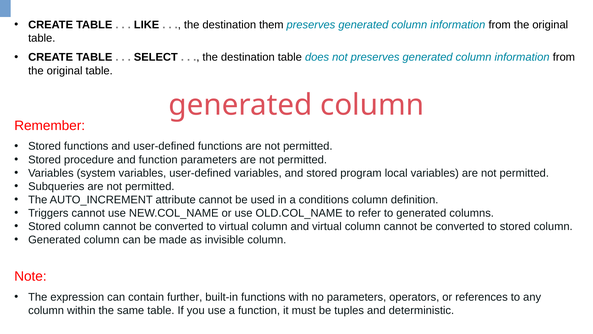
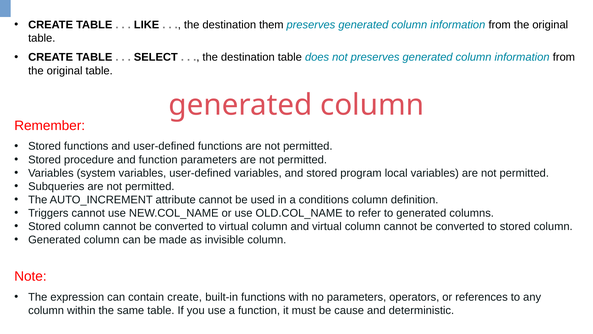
contain further: further -> create
tuples: tuples -> cause
